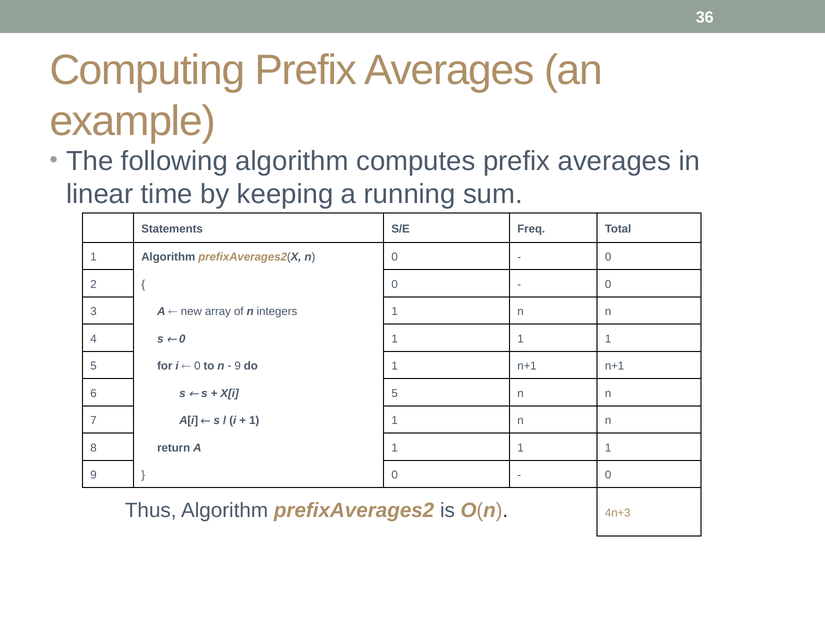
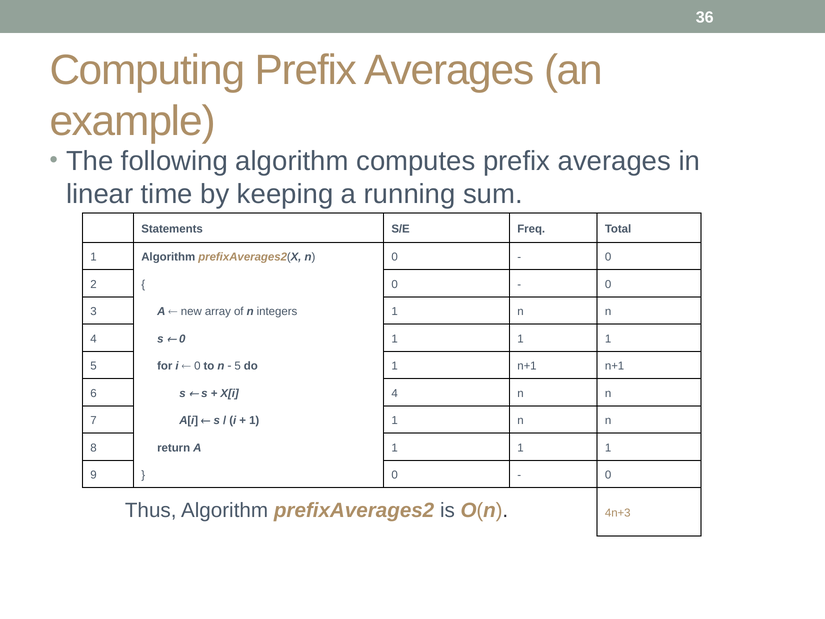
9 at (238, 366): 9 -> 5
X[i 5: 5 -> 4
